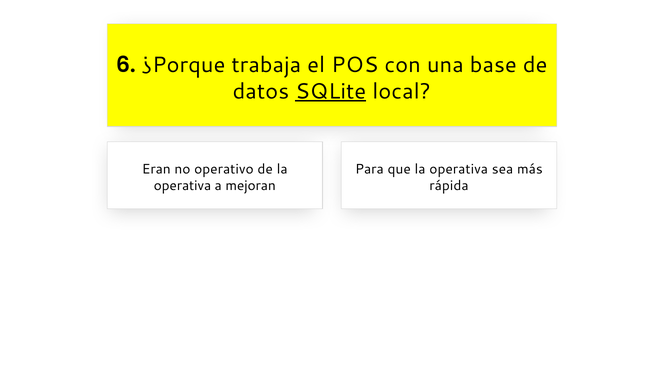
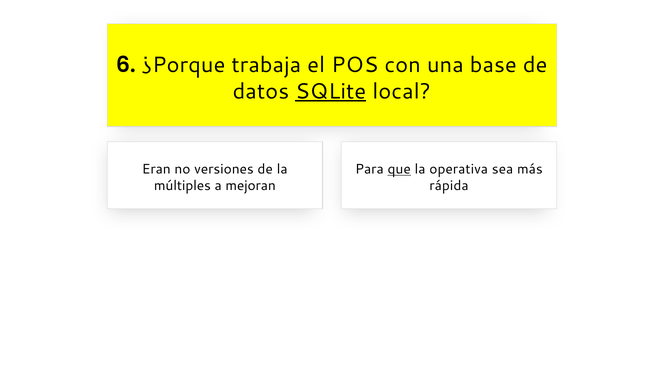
operativo: operativo -> versiones
que underline: none -> present
operativa at (182, 186): operativa -> múltiples
